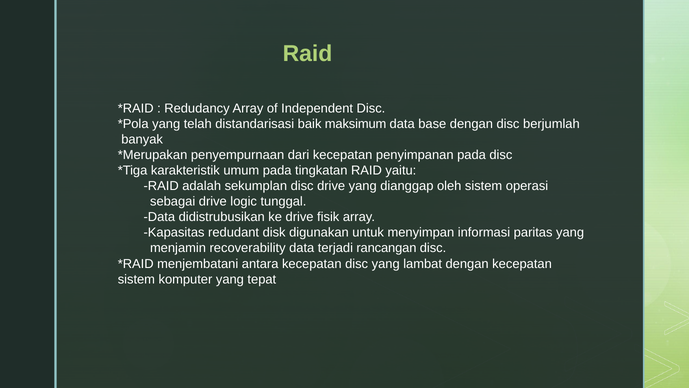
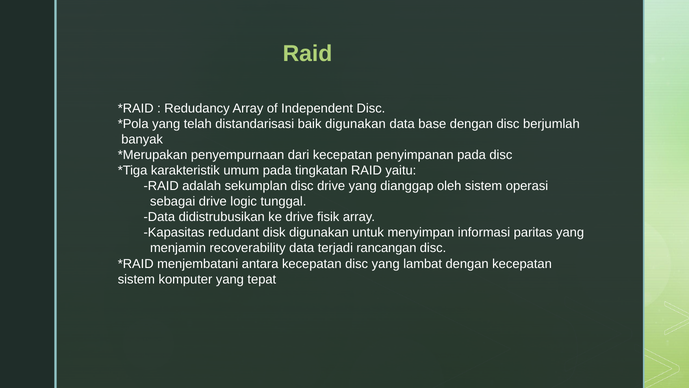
baik maksimum: maksimum -> digunakan
